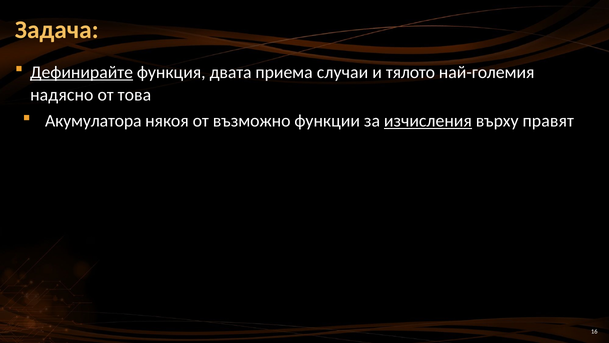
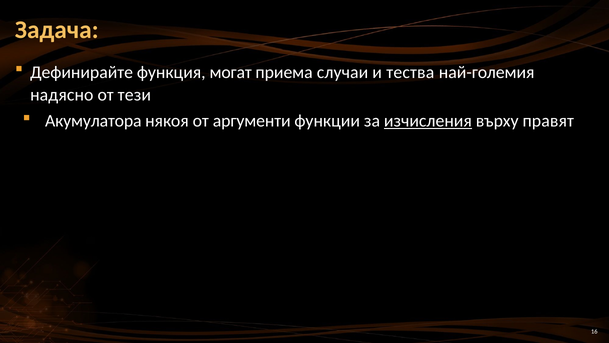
Дефинирайте underline: present -> none
двата: двата -> могат
тялото: тялото -> тества
това: това -> тези
възможно: възможно -> аргументи
